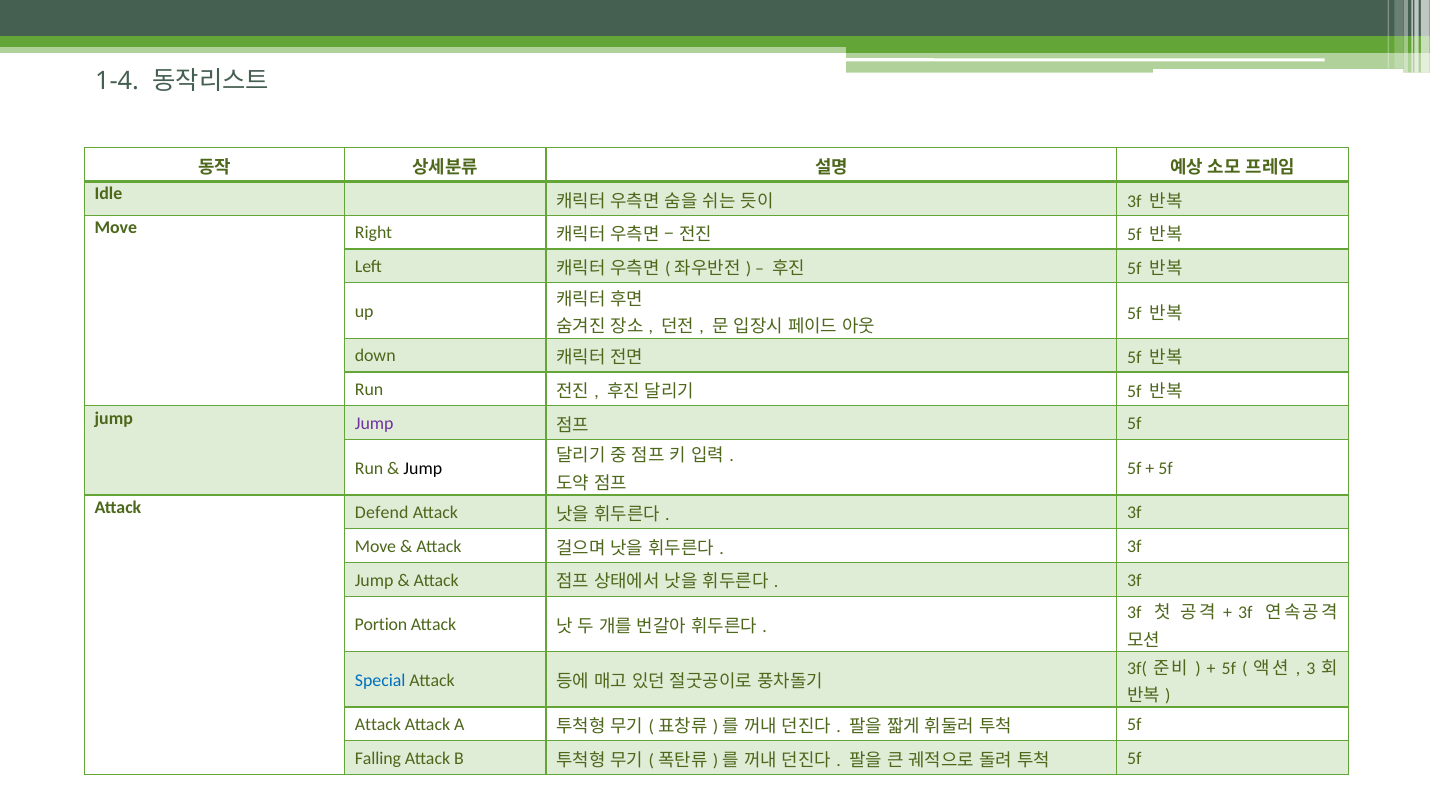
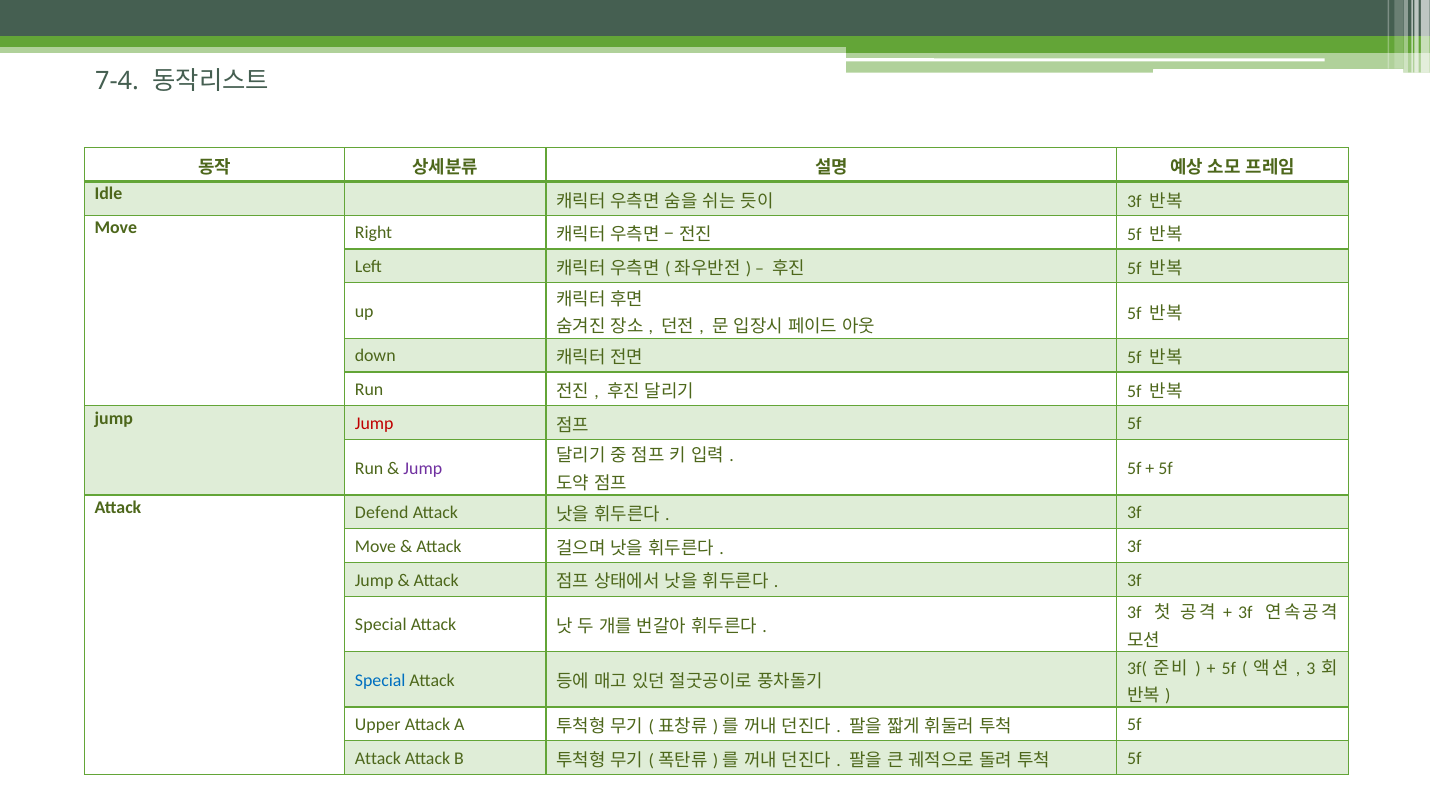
1-4: 1-4 -> 7-4
Jump at (374, 424) colour: purple -> red
Jump at (423, 468) colour: black -> purple
Portion at (381, 625): Portion -> Special
Attack at (378, 725): Attack -> Upper
Falling at (378, 759): Falling -> Attack
